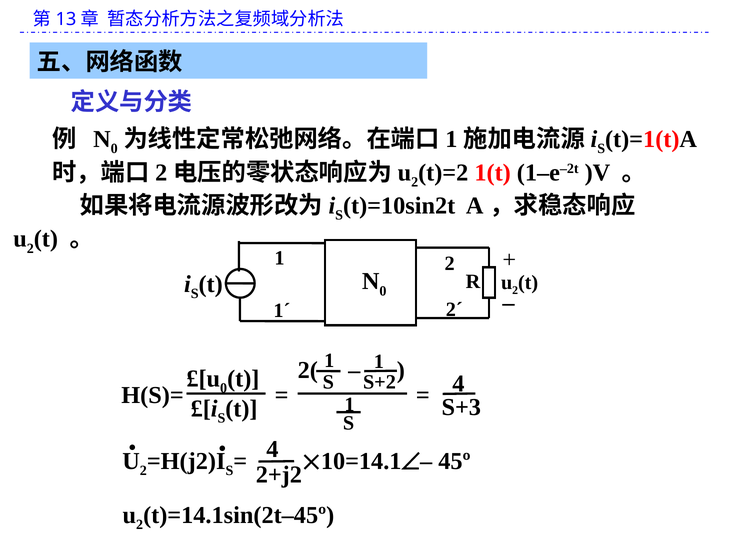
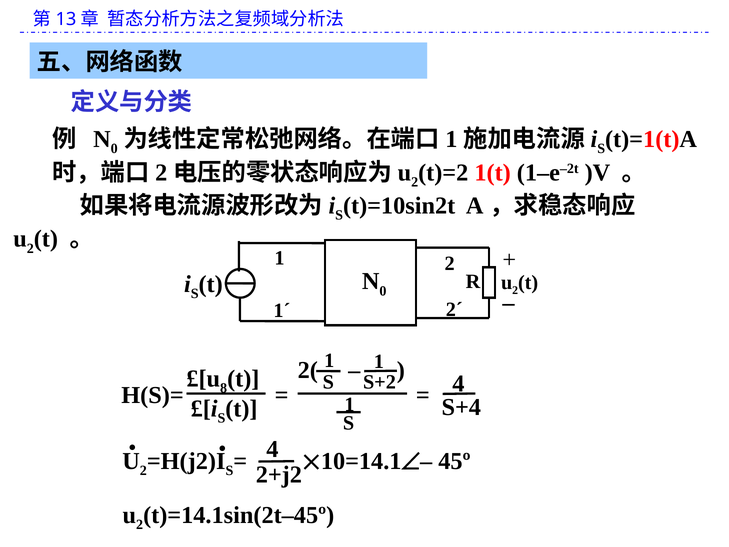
0 at (224, 388): 0 -> 8
S+3: S+3 -> S+4
